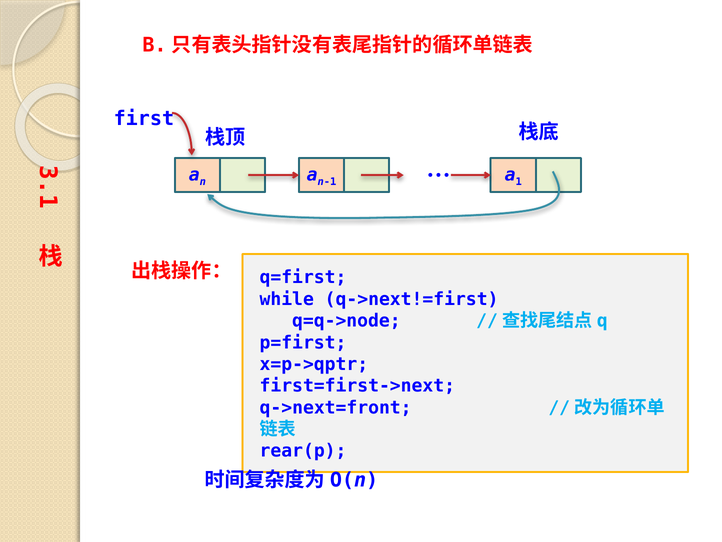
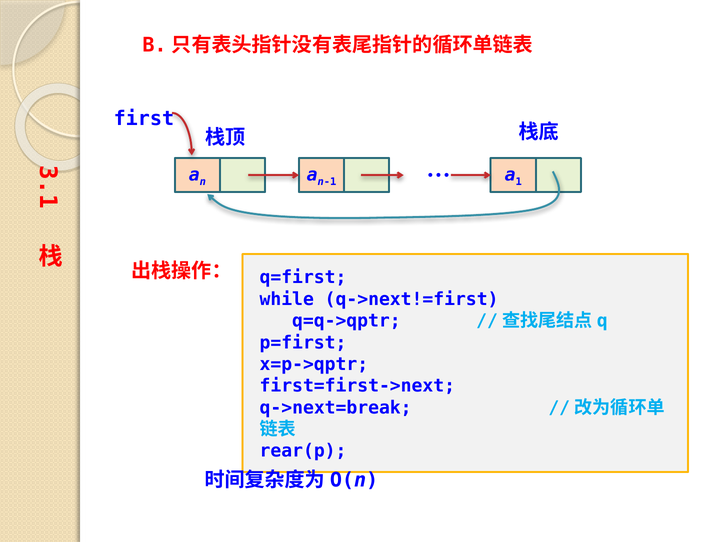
q=q->node: q=q->node -> q=q->qptr
q->next=front: q->next=front -> q->next=break
